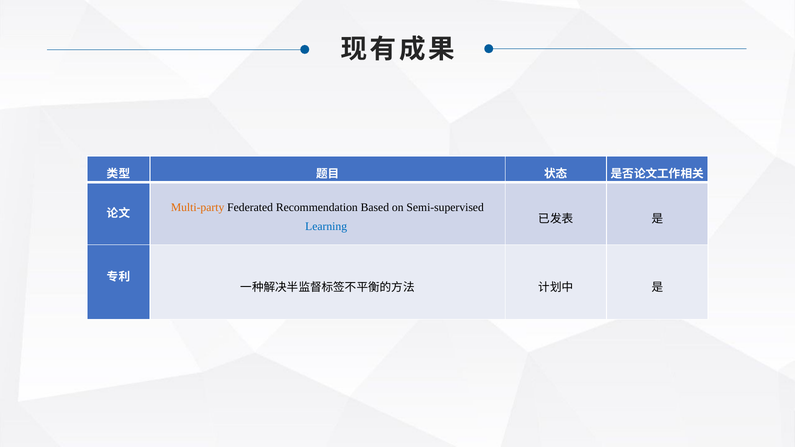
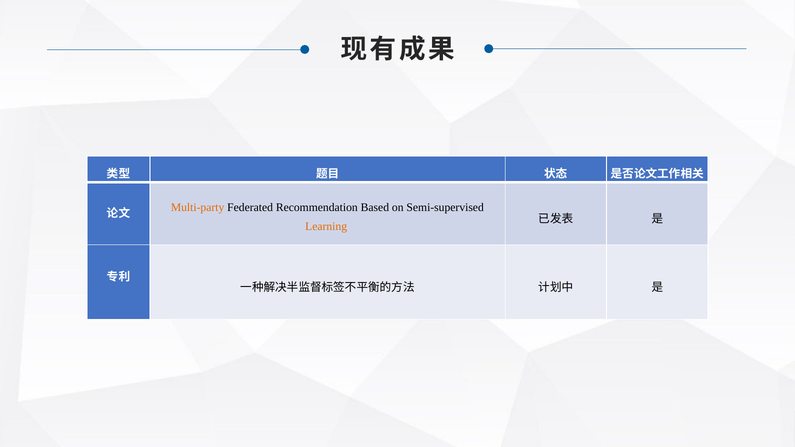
Learning colour: blue -> orange
